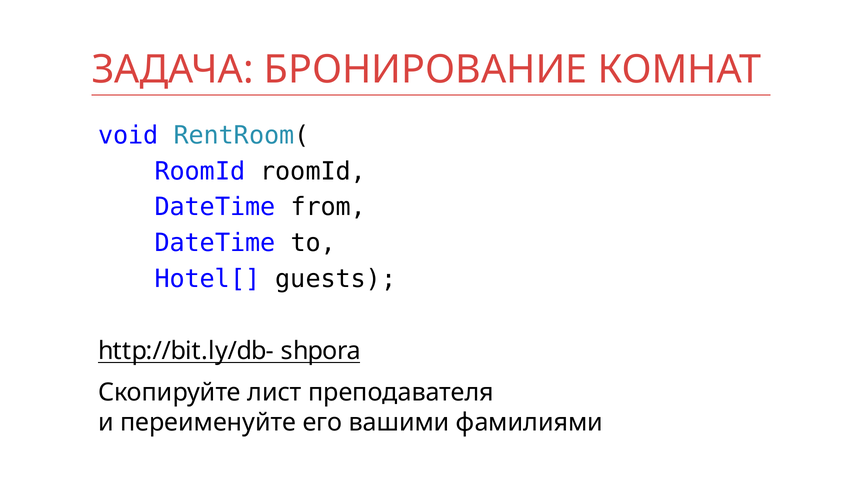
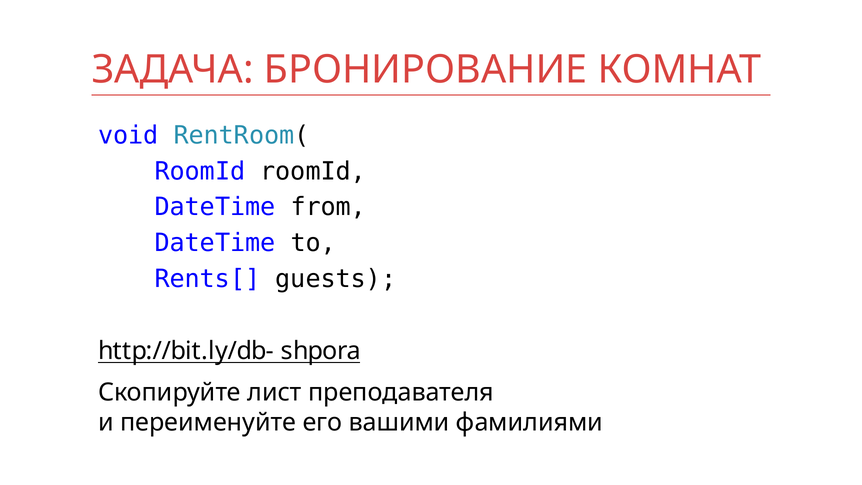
Hotel[: Hotel[ -> Rents[
